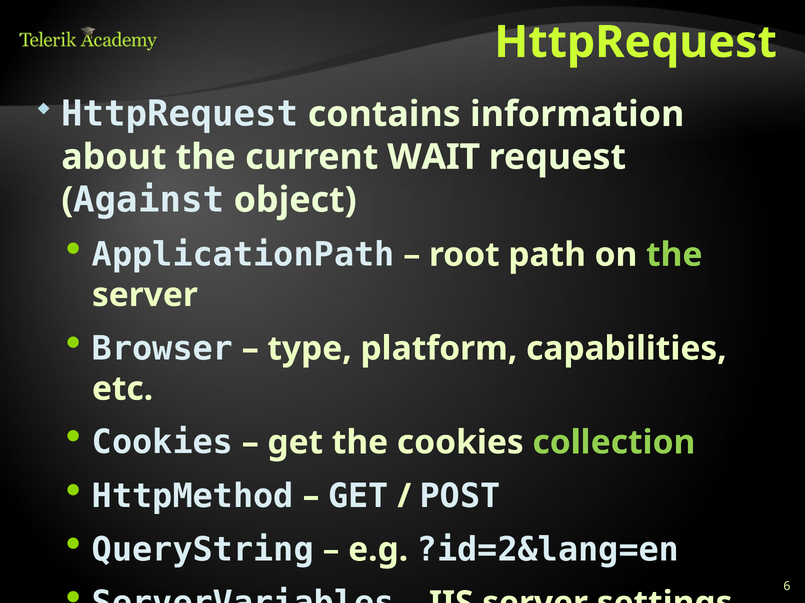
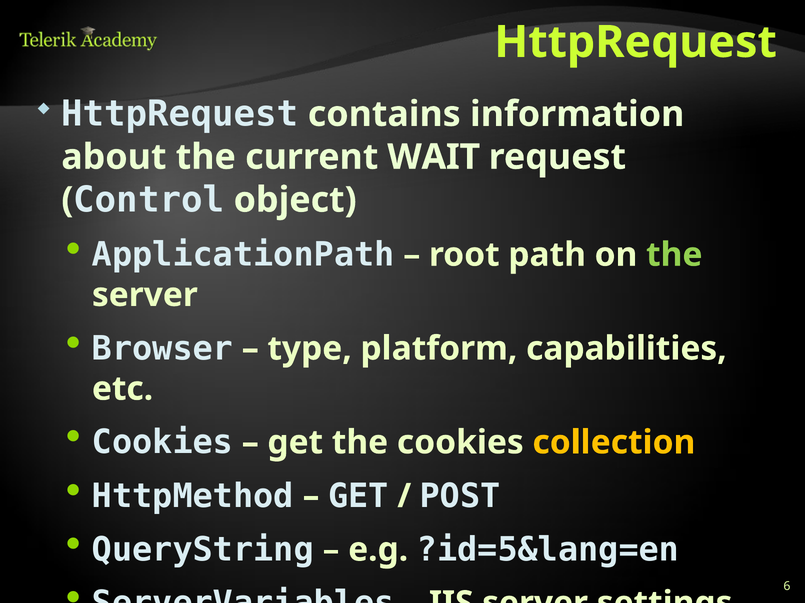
Against: Against -> Control
collection colour: light green -> yellow
?id=2&lang=en: ?id=2&lang=en -> ?id=5&lang=en
